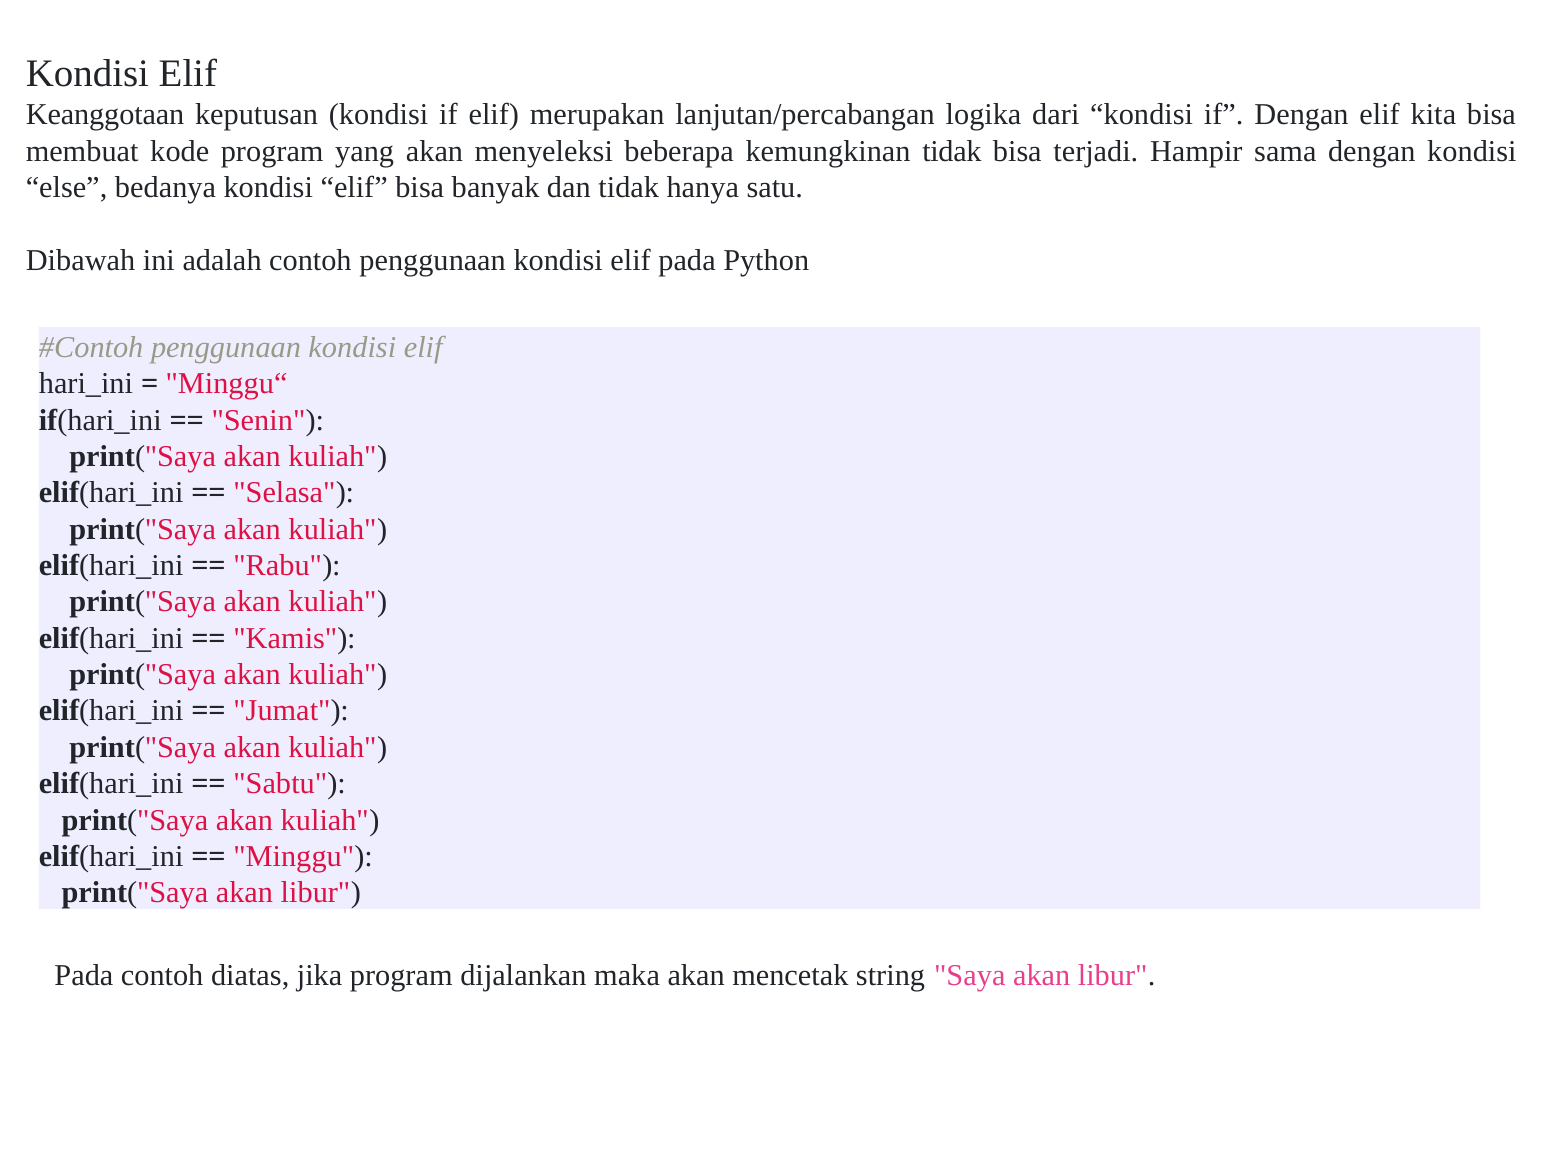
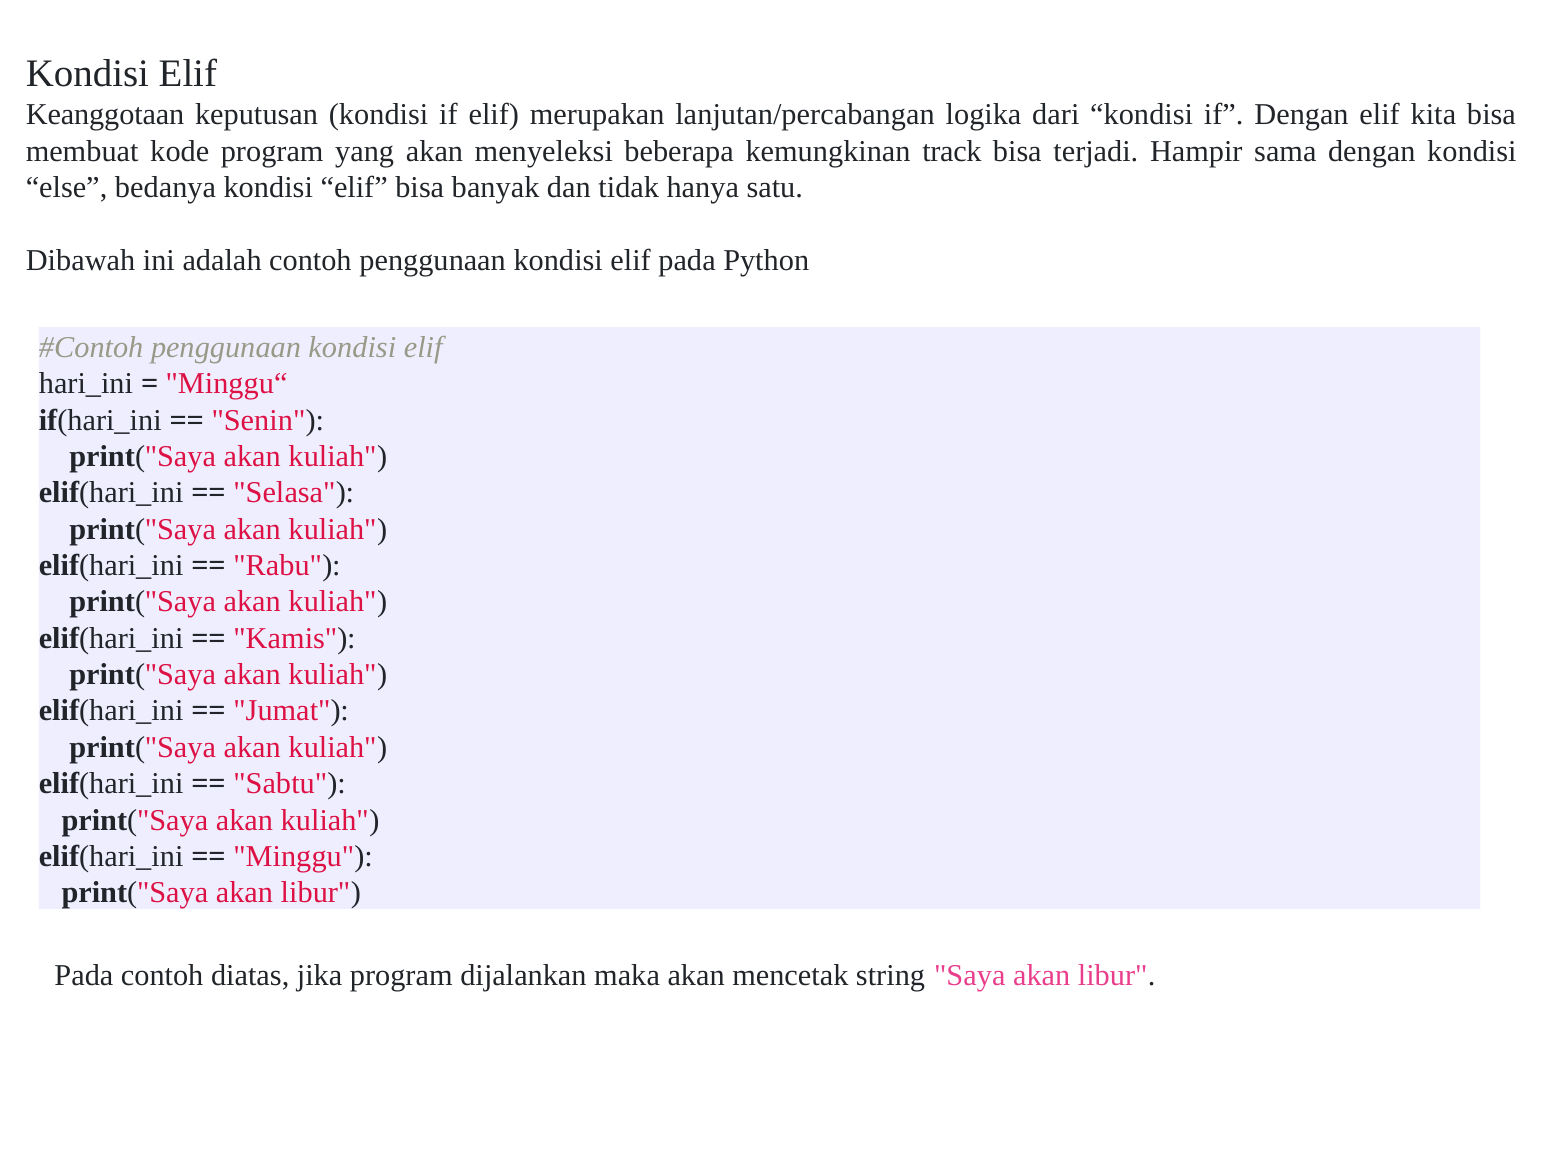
kemungkinan tidak: tidak -> track
